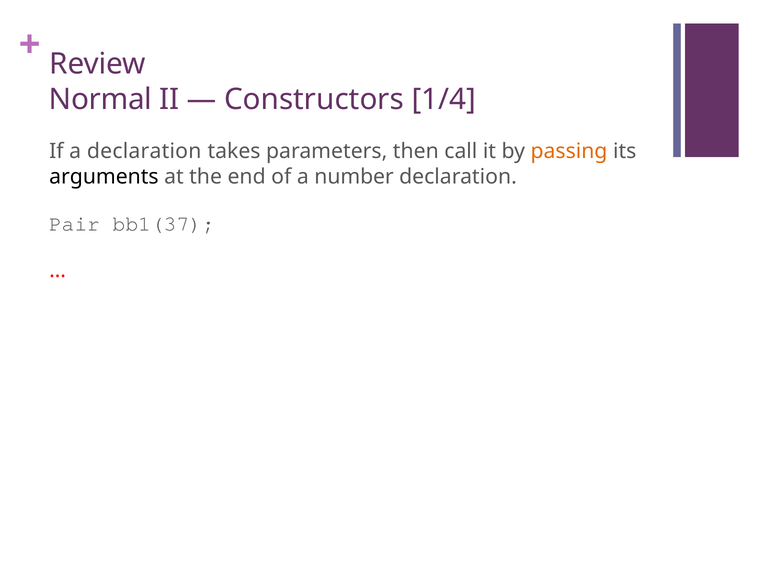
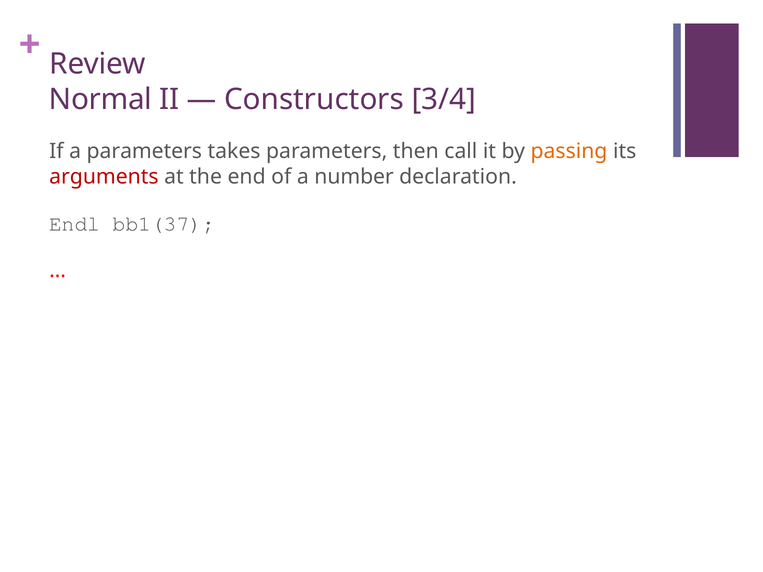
1/4: 1/4 -> 3/4
a declaration: declaration -> parameters
arguments colour: black -> red
Pair: Pair -> Endl
